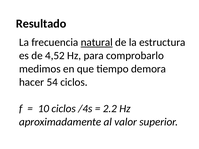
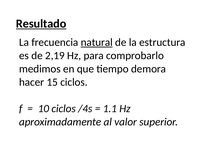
Resultado underline: none -> present
4,52: 4,52 -> 2,19
54: 54 -> 15
2.2: 2.2 -> 1.1
